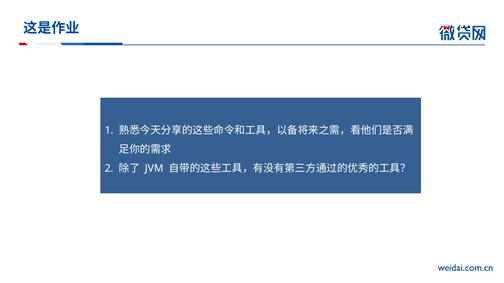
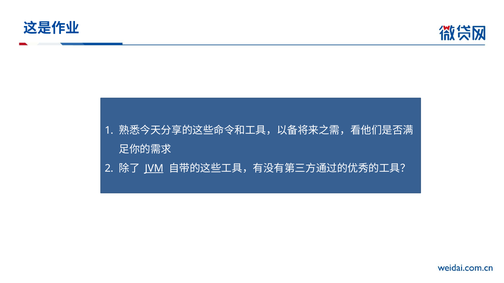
JVM underline: none -> present
